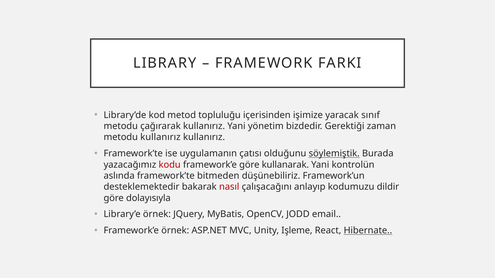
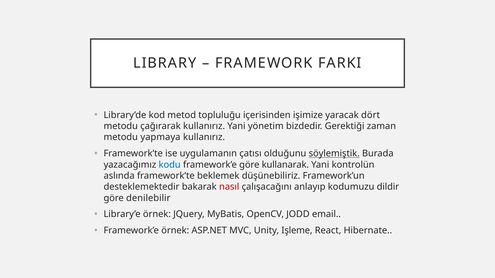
sınıf: sınıf -> dört
metodu kullanırız: kullanırız -> yapmaya
kodu colour: red -> blue
bitmeden: bitmeden -> beklemek
dolayısıyla: dolayısıyla -> denilebilir
Hibernate underline: present -> none
